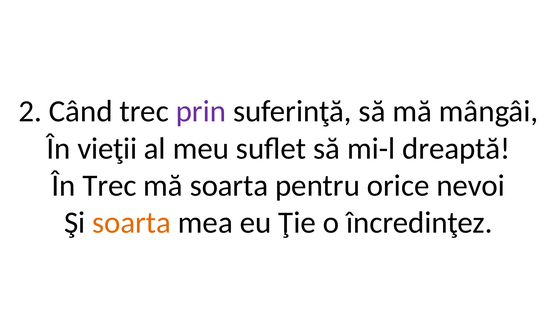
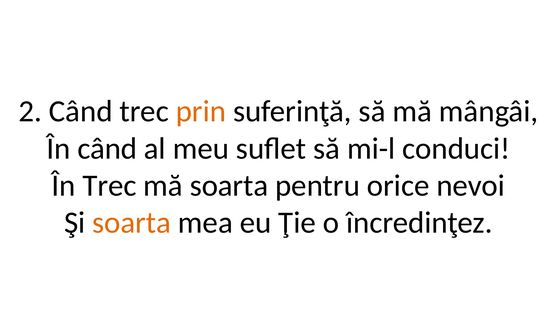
prin colour: purple -> orange
În vieţii: vieţii -> când
dreaptă: dreaptă -> conduci
